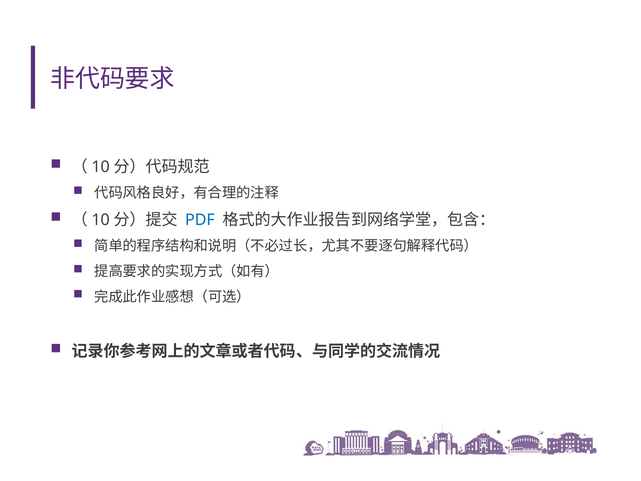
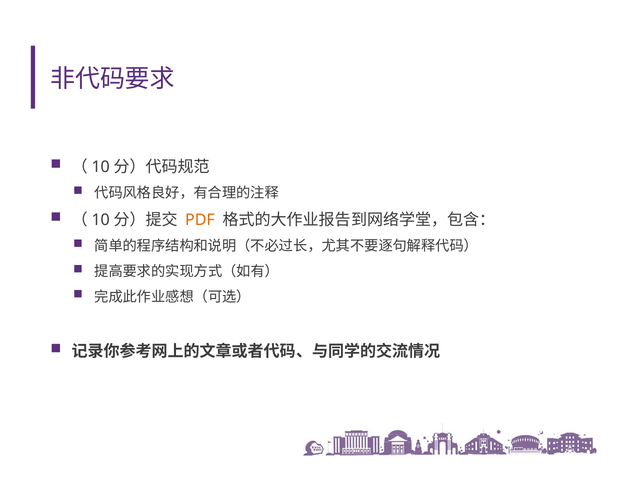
PDF colour: blue -> orange
